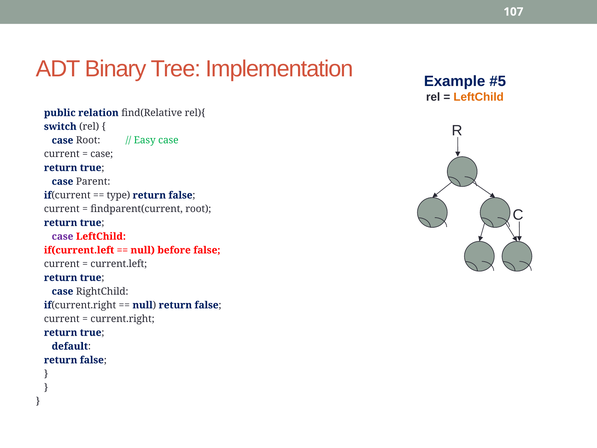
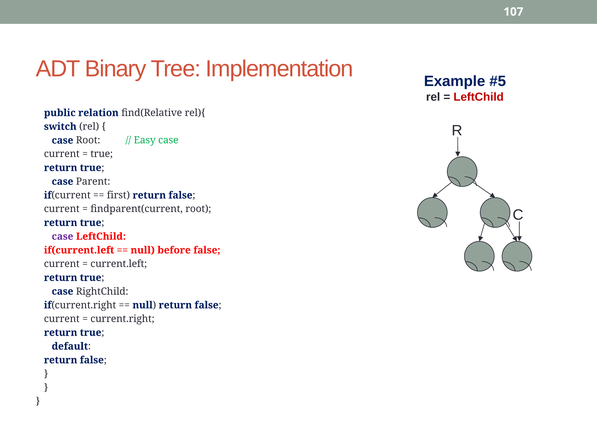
LeftChild at (479, 97) colour: orange -> red
case at (102, 154): case -> true
type: type -> first
